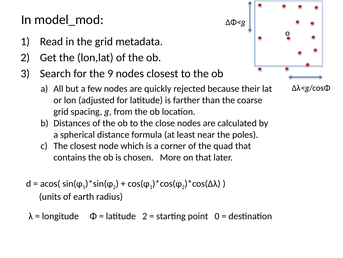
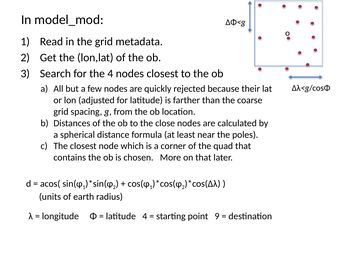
the 9: 9 -> 4
latitude 2: 2 -> 4
0: 0 -> 9
